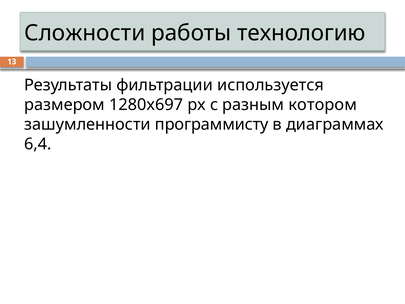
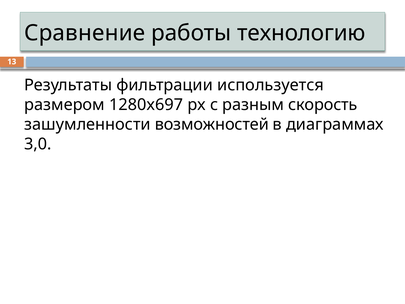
Сложности: Сложности -> Сравнение
котором: котором -> скорость
программисту: программисту -> возможностей
6,4: 6,4 -> 3,0
